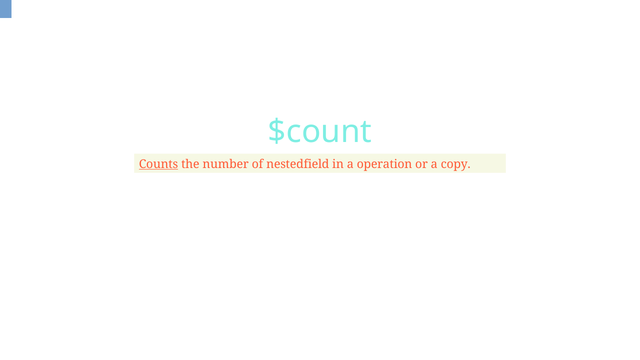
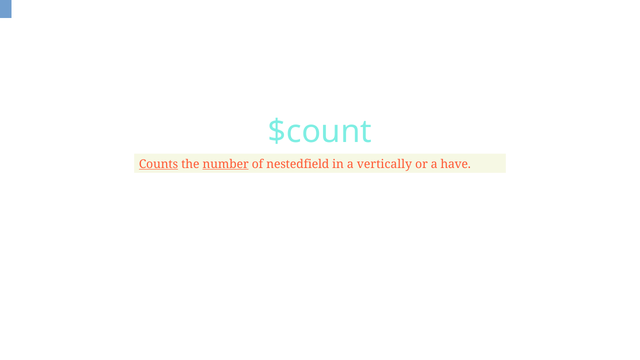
number underline: none -> present
operation: operation -> vertically
copy: copy -> have
